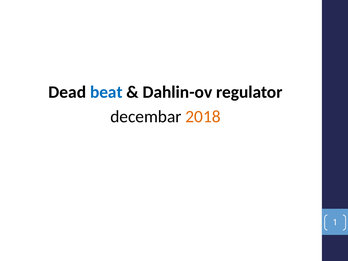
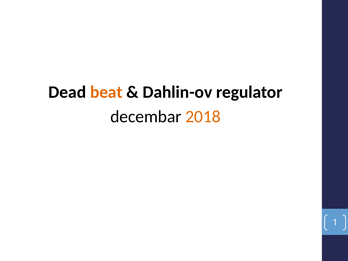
beat colour: blue -> orange
